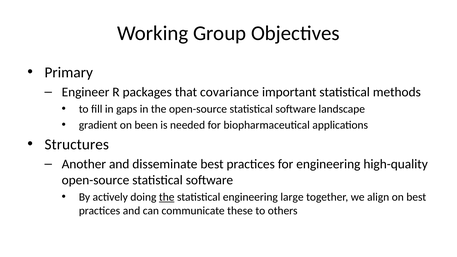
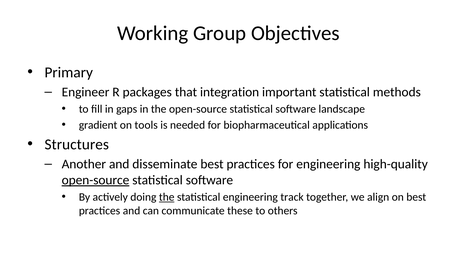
covariance: covariance -> integration
been: been -> tools
open-source at (95, 180) underline: none -> present
large: large -> track
